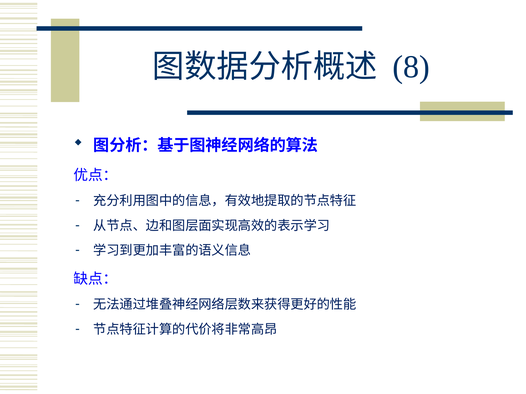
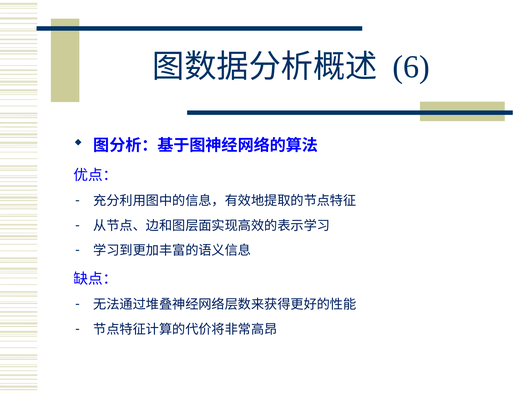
8: 8 -> 6
